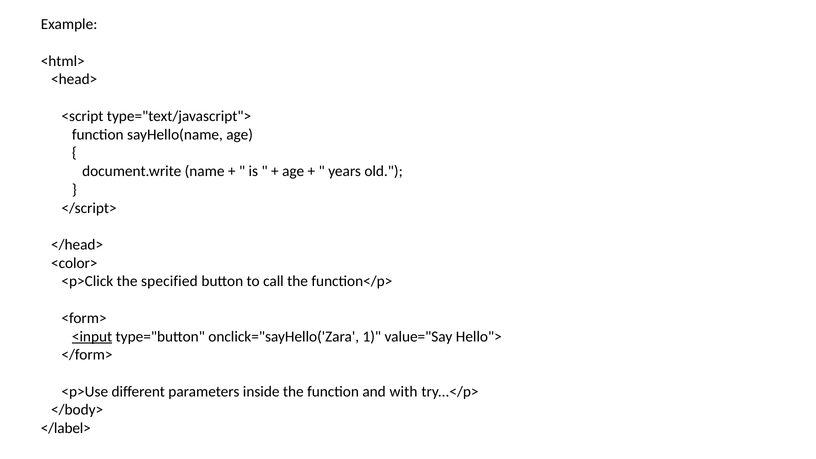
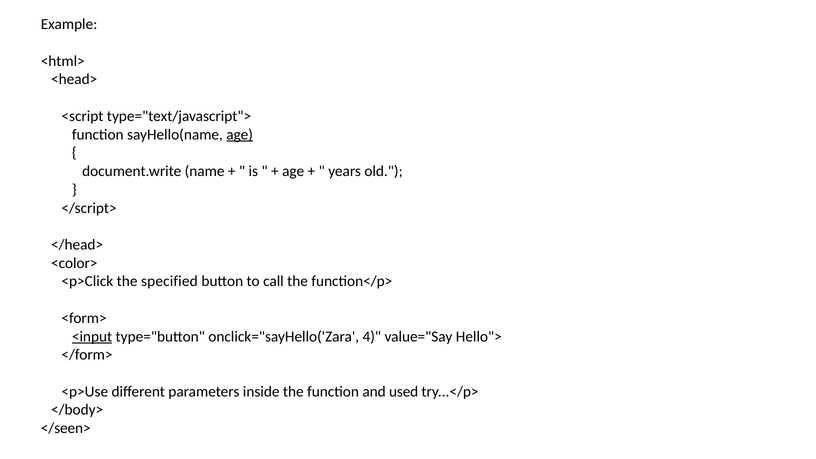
age at (240, 135) underline: none -> present
1: 1 -> 4
with: with -> used
</label>: </label> -> </seen>
